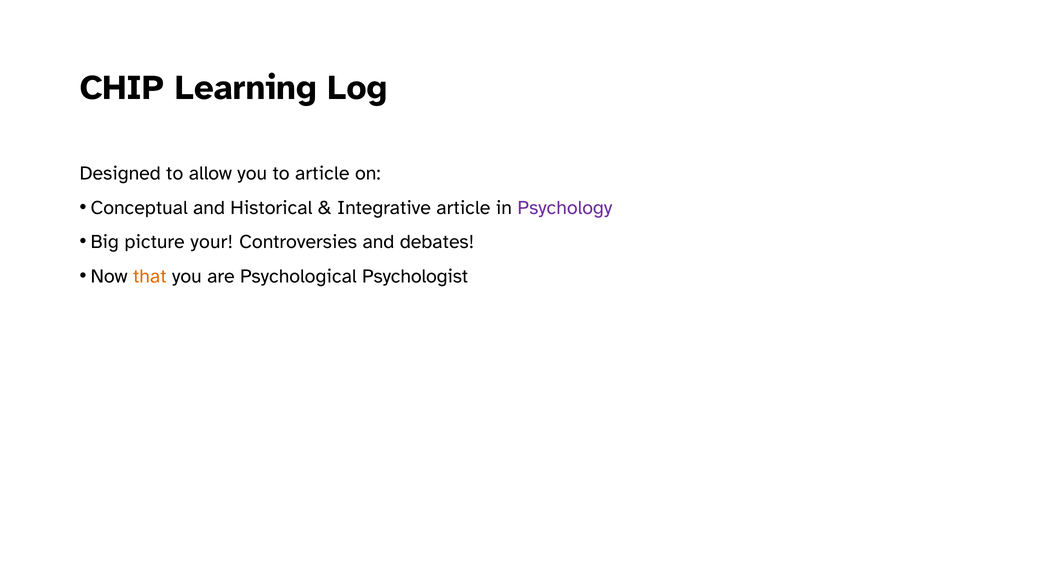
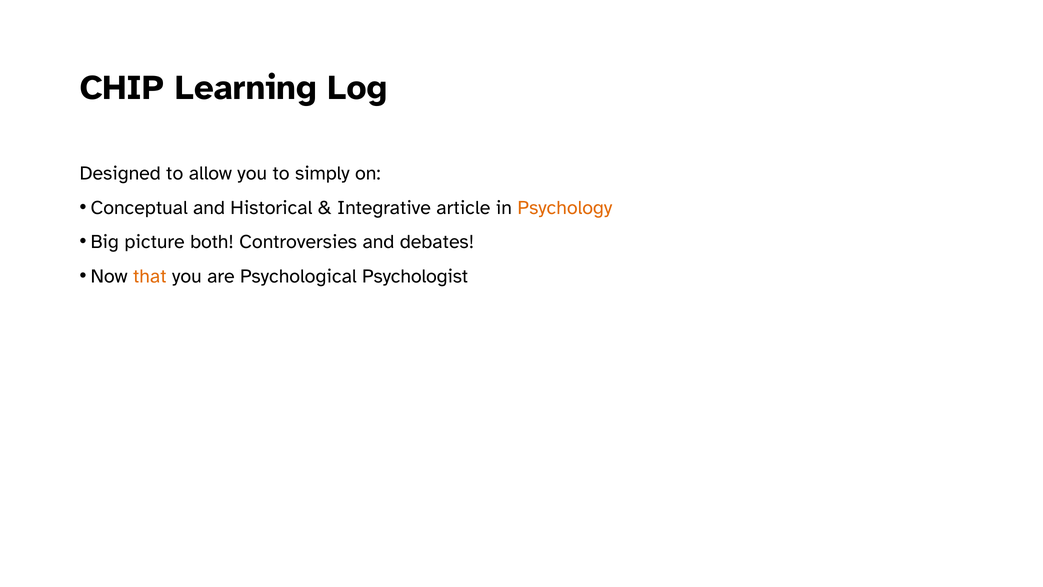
to article: article -> simply
Psychology colour: purple -> orange
your: your -> both
